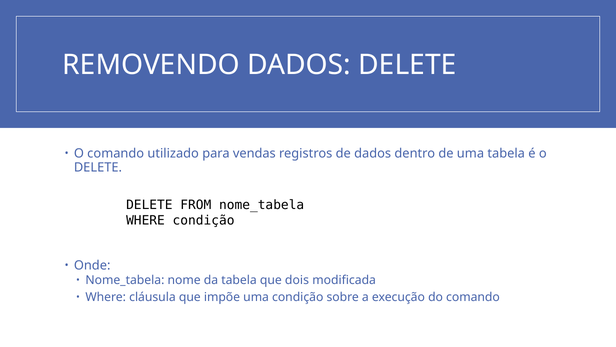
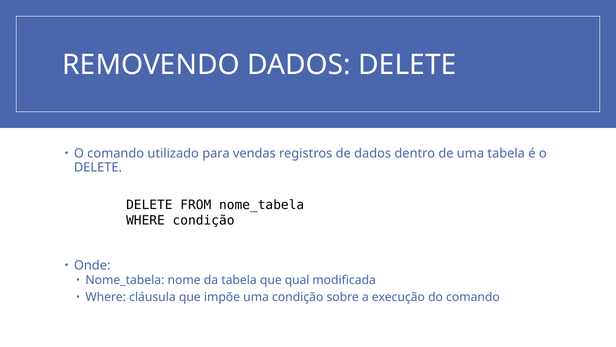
dois: dois -> qual
